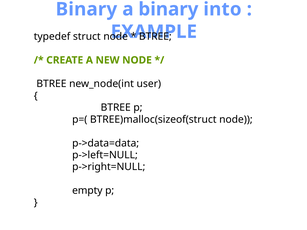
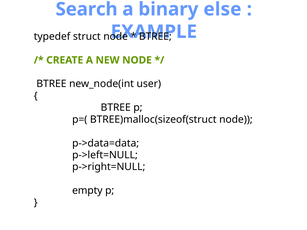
Binary at (86, 9): Binary -> Search
into: into -> else
